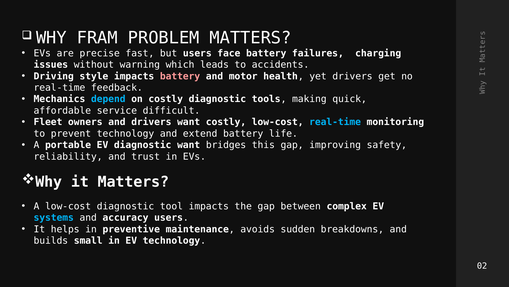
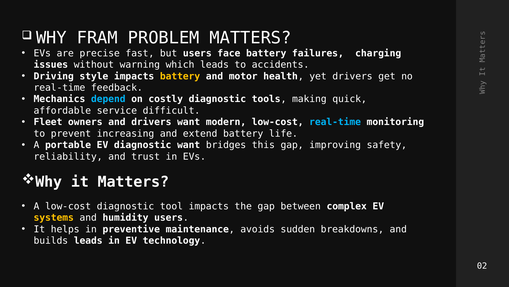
battery at (180, 76) colour: pink -> yellow
want costly: costly -> modern
prevent technology: technology -> increasing
systems colour: light blue -> yellow
accuracy: accuracy -> humidity
builds small: small -> leads
